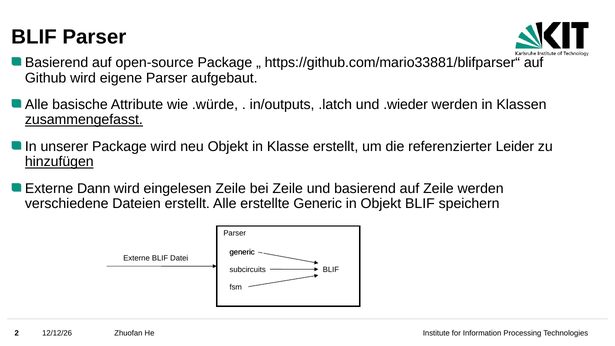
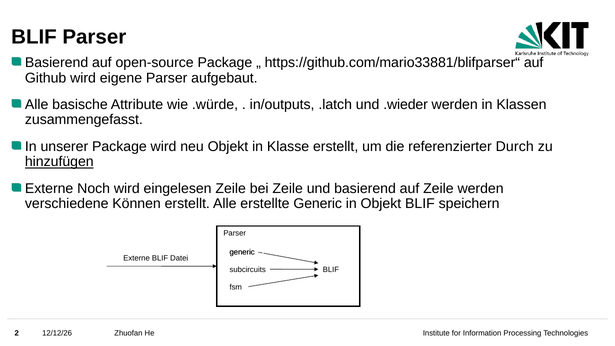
zusammengefasst underline: present -> none
Leider: Leider -> Durch
Dann: Dann -> Noch
Dateien: Dateien -> Können
